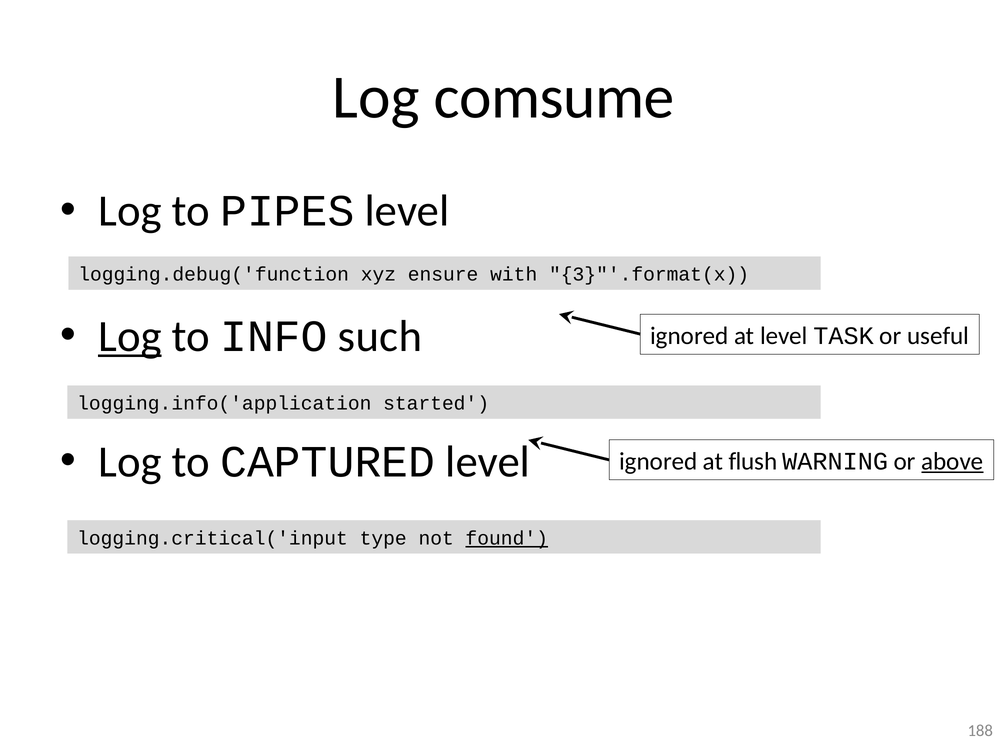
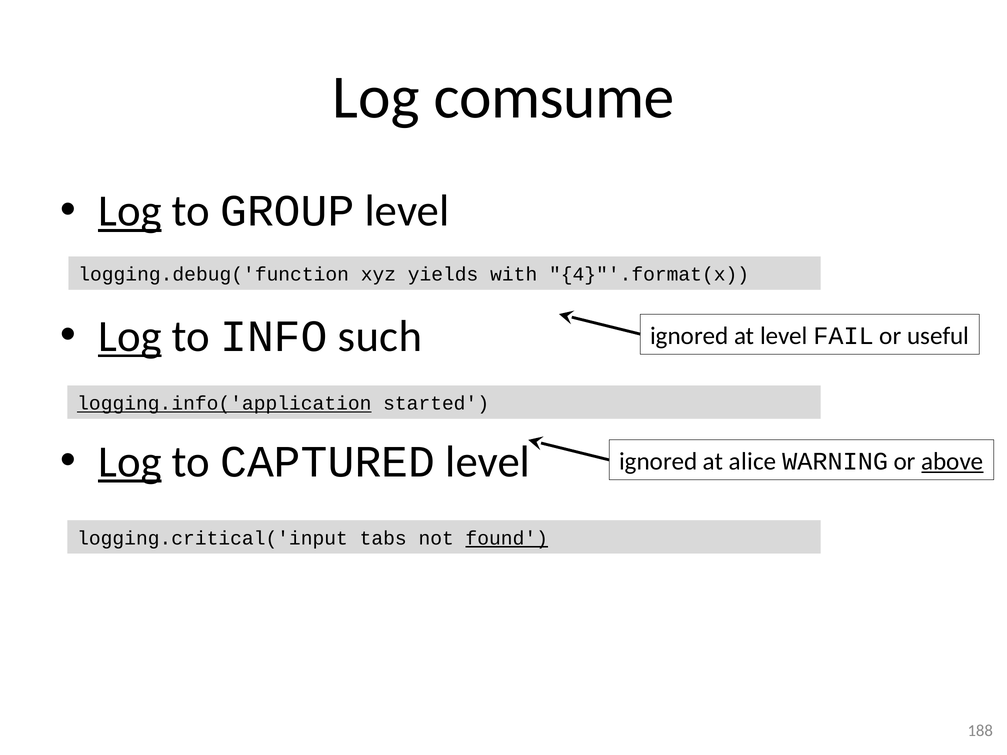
Log at (130, 211) underline: none -> present
PIPES: PIPES -> GROUP
ensure: ensure -> yields
3}"'.format(x: 3}"'.format(x -> 4}"'.format(x
TASK: TASK -> FAIL
logging.info('application underline: none -> present
Log at (130, 462) underline: none -> present
flush: flush -> alice
type: type -> tabs
